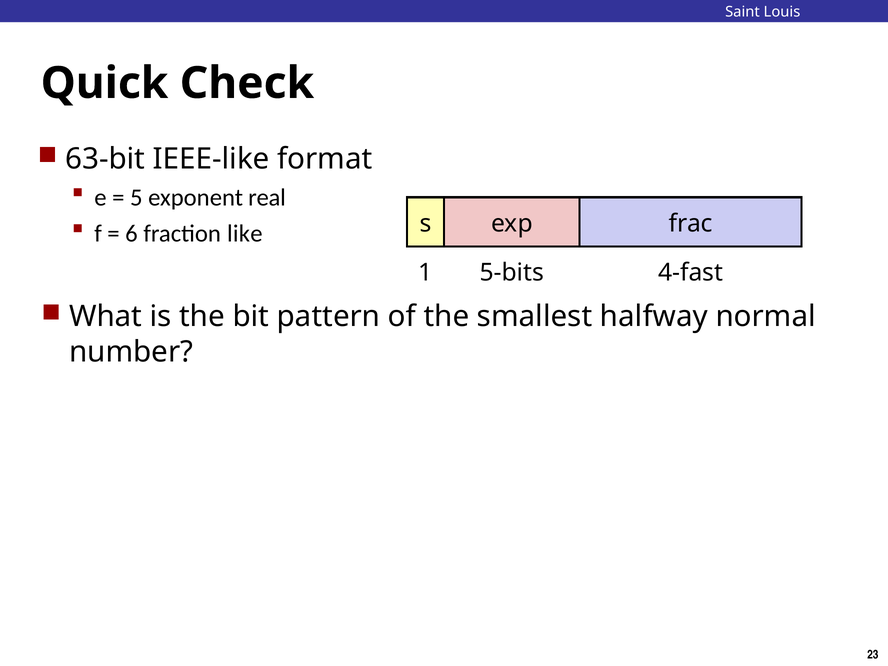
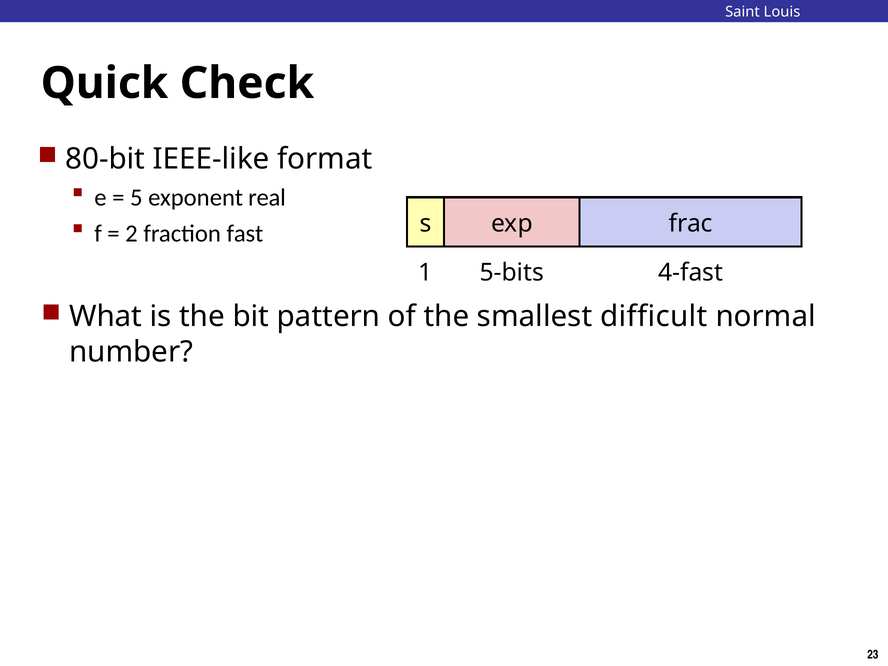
63-bit: 63-bit -> 80-bit
6: 6 -> 2
like: like -> fast
halfway: halfway -> difficult
